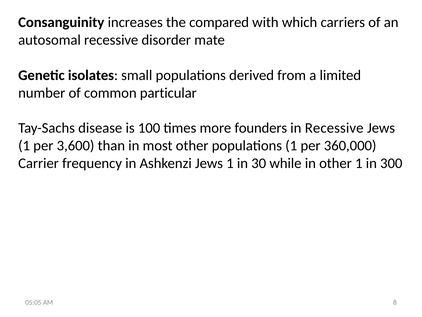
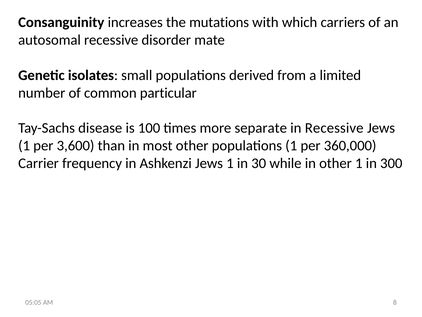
compared: compared -> mutations
founders: founders -> separate
